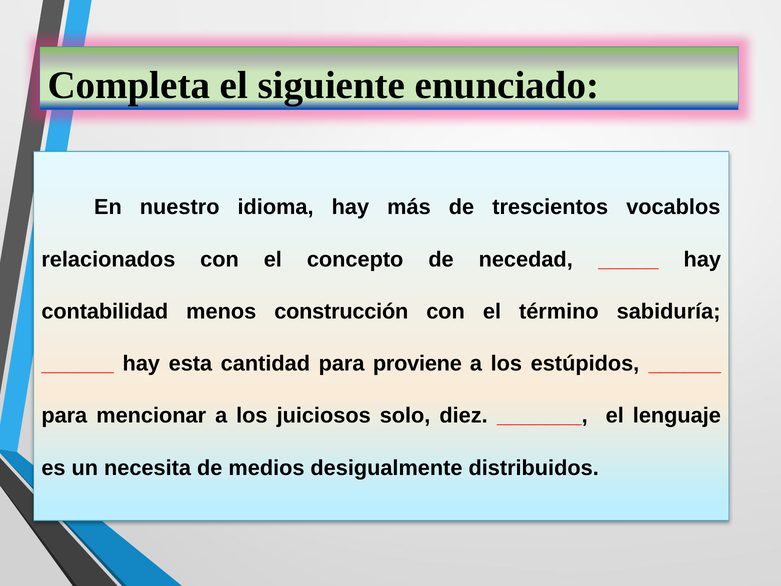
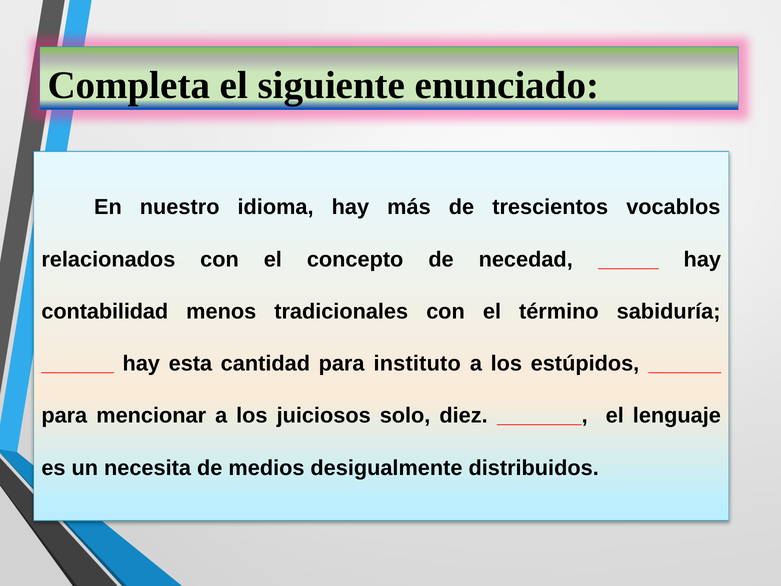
construcción: construcción -> tradicionales
proviene: proviene -> instituto
